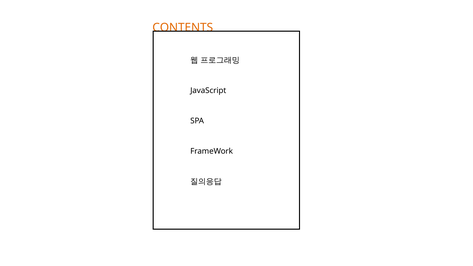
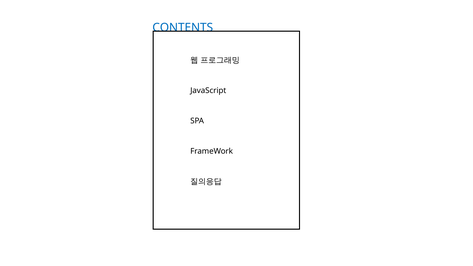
CONTENTS colour: orange -> blue
